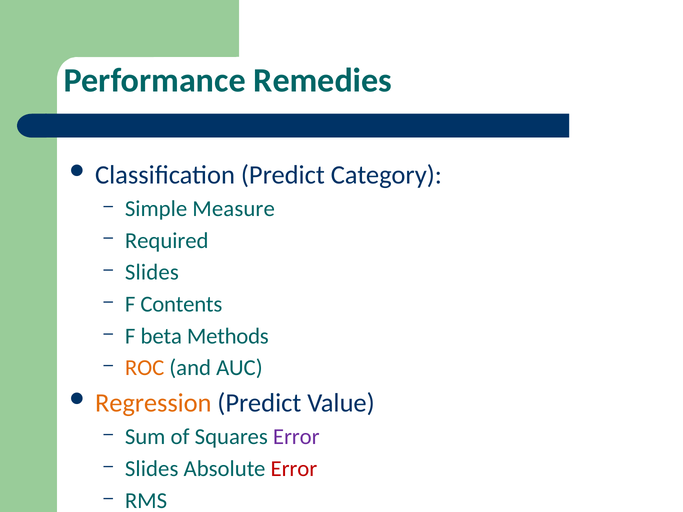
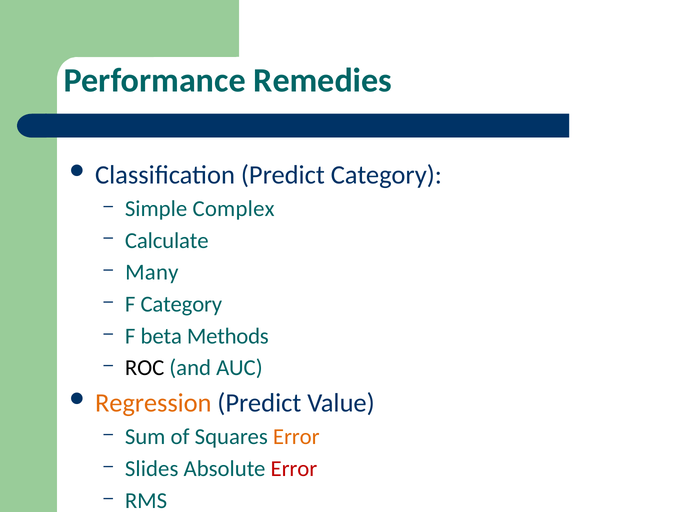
Measure: Measure -> Complex
Required: Required -> Calculate
Slides at (152, 273): Slides -> Many
F Contents: Contents -> Category
ROC colour: orange -> black
Error at (296, 437) colour: purple -> orange
